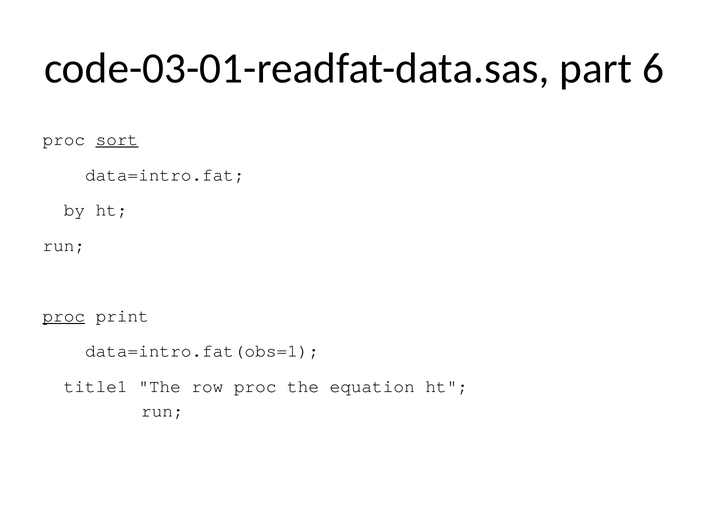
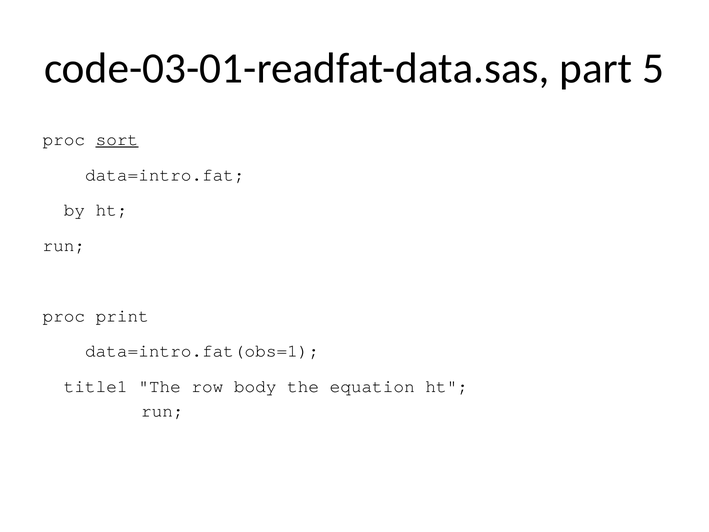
6: 6 -> 5
proc at (64, 316) underline: present -> none
row proc: proc -> body
